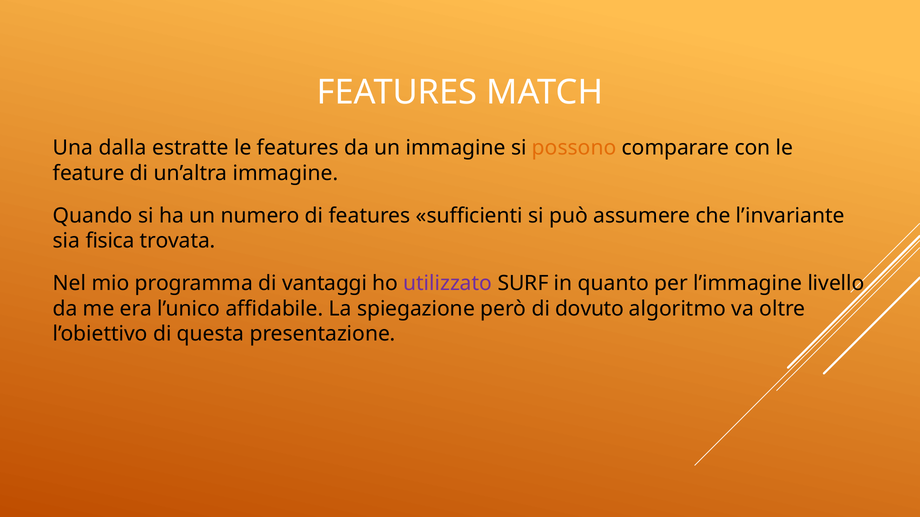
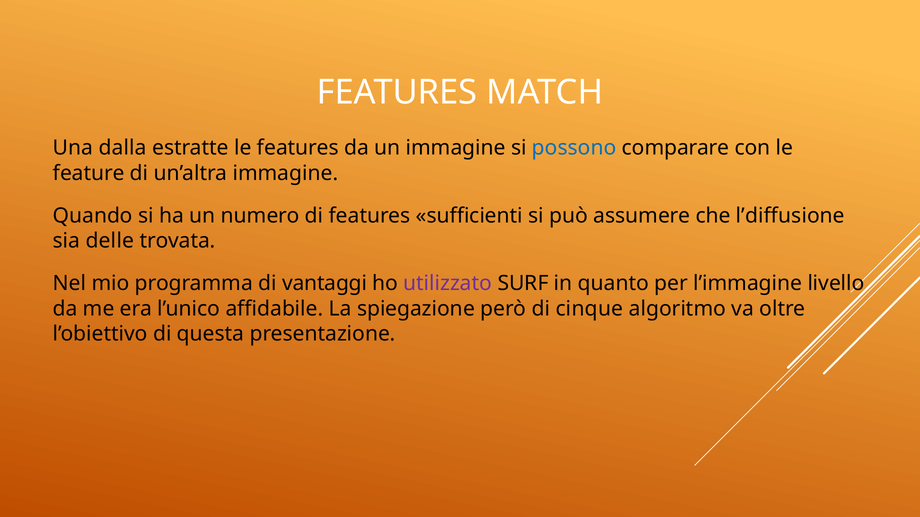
possono colour: orange -> blue
l’invariante: l’invariante -> l’diffusione
fisica: fisica -> delle
dovuto: dovuto -> cinque
